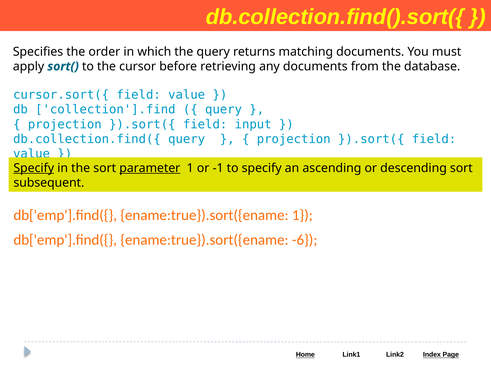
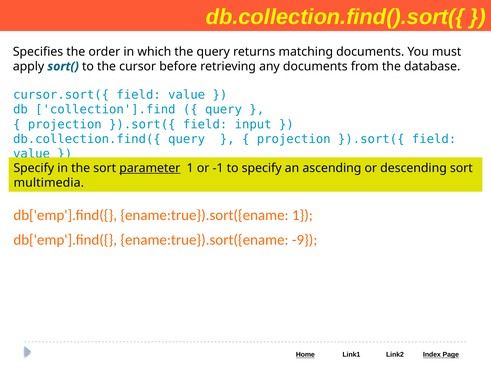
Specify at (34, 168) underline: present -> none
subsequent: subsequent -> multimedia
-6: -6 -> -9
